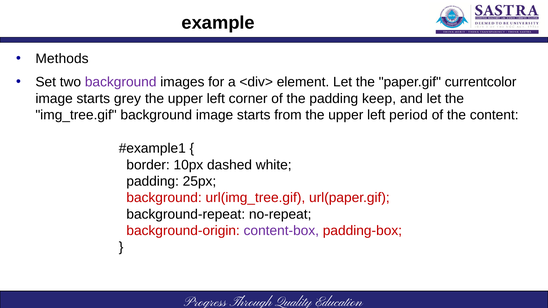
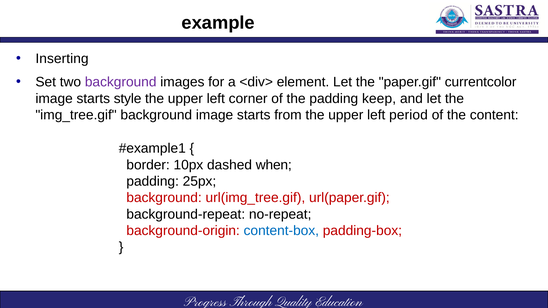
Methods: Methods -> Inserting
grey: grey -> style
white: white -> when
content-box colour: purple -> blue
